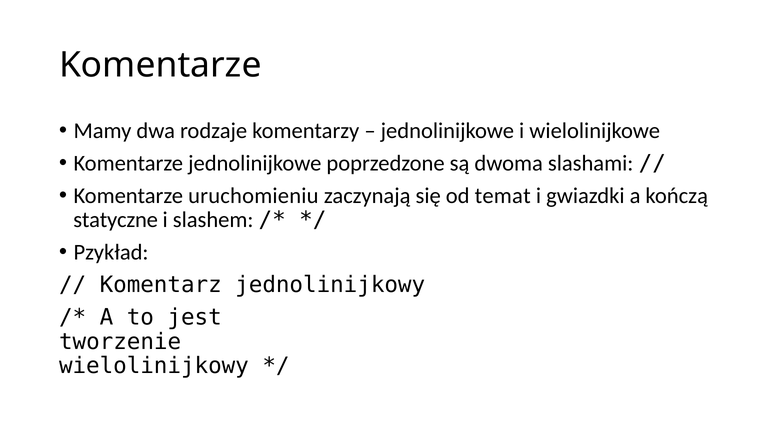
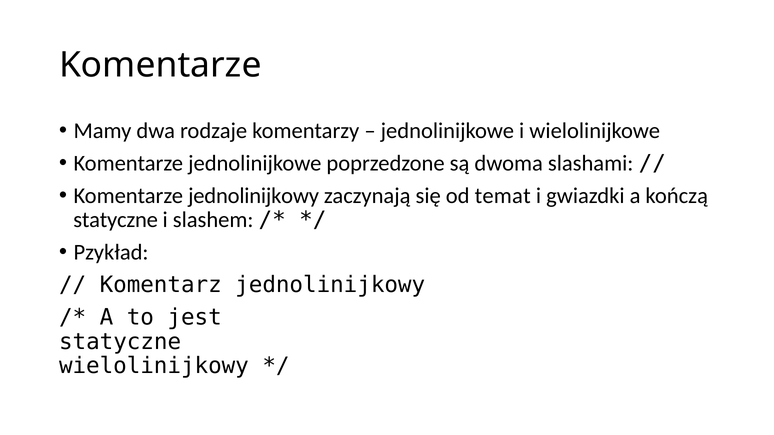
Komentarze uruchomieniu: uruchomieniu -> jednolinijkowy
tworzenie at (120, 342): tworzenie -> statyczne
